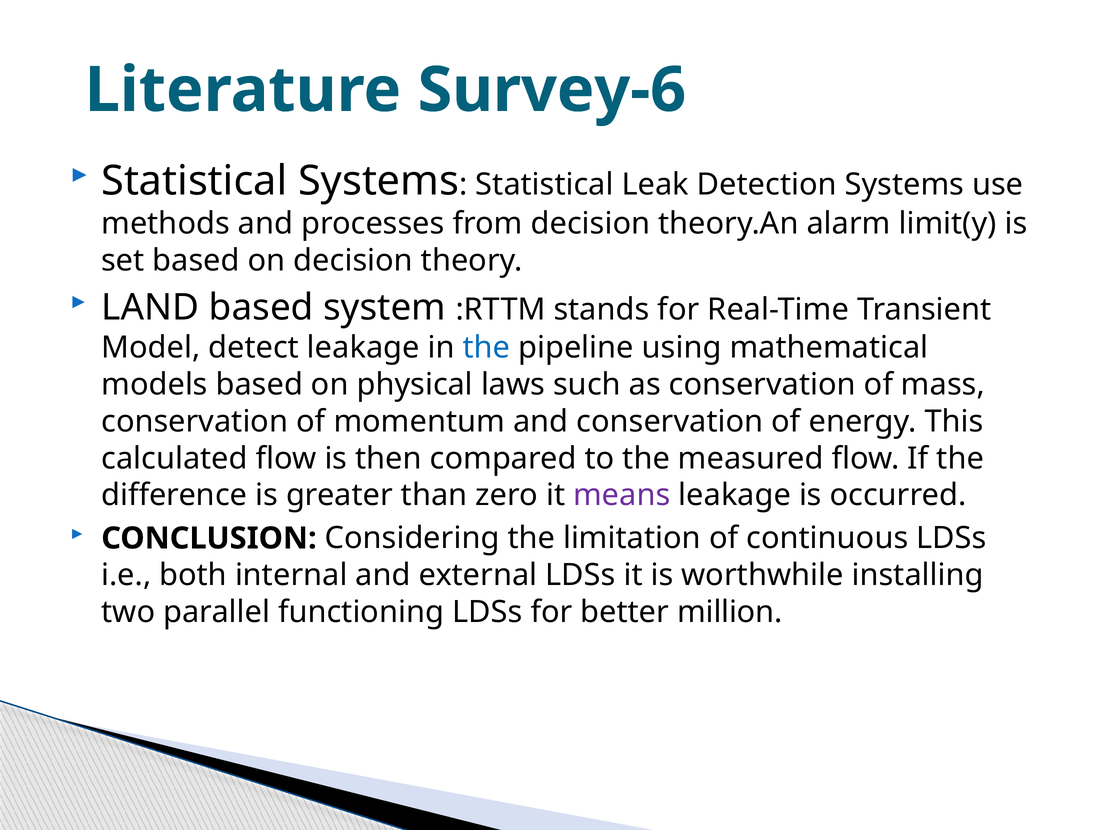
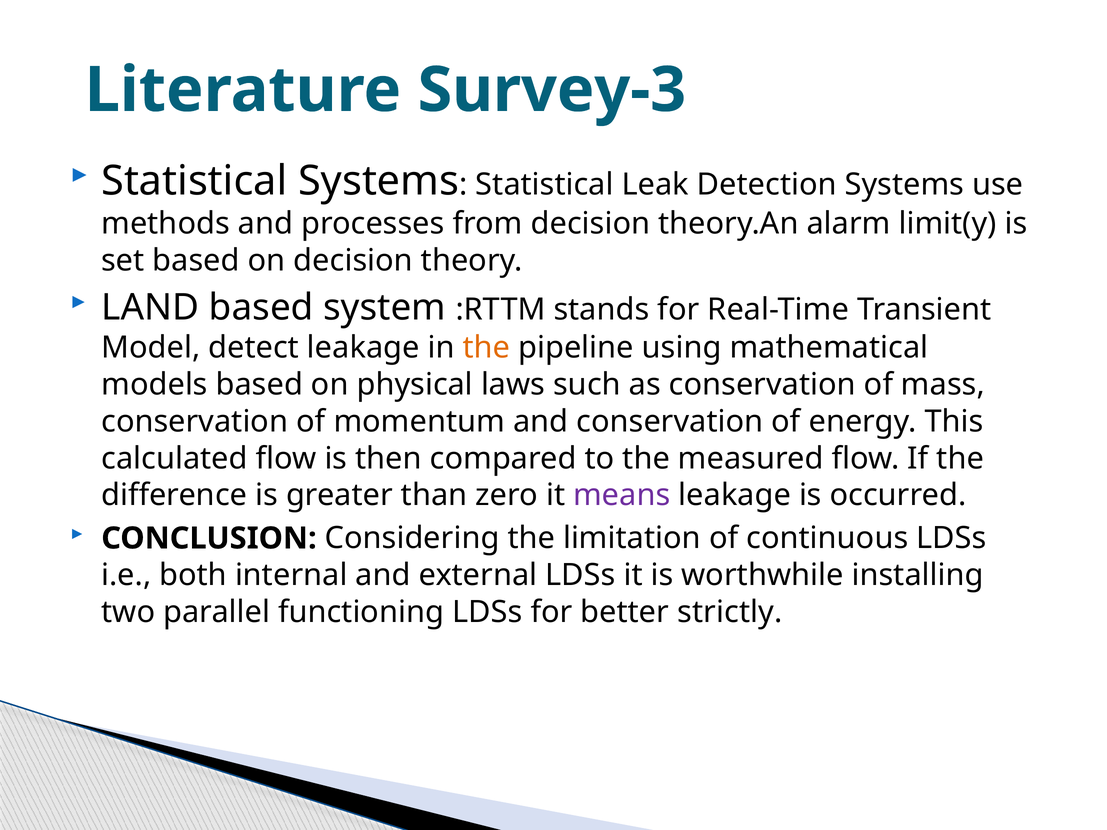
Survey-6: Survey-6 -> Survey-3
the at (486, 348) colour: blue -> orange
million: million -> strictly
